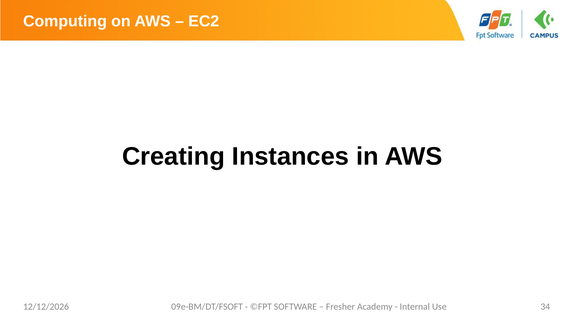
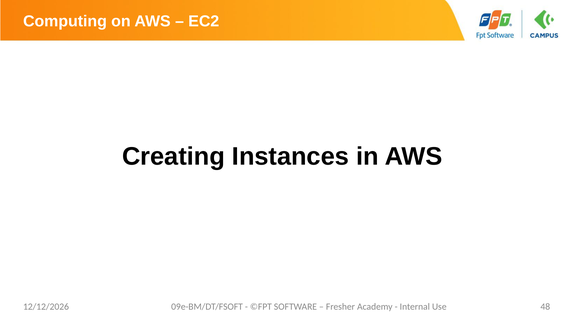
34: 34 -> 48
